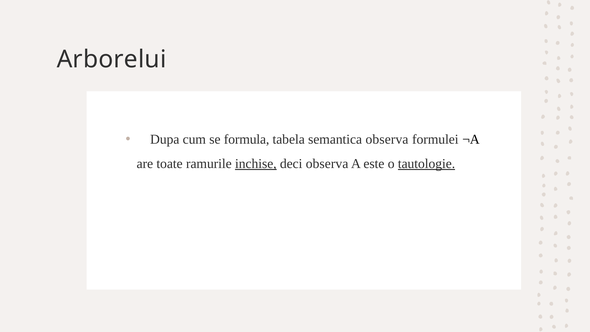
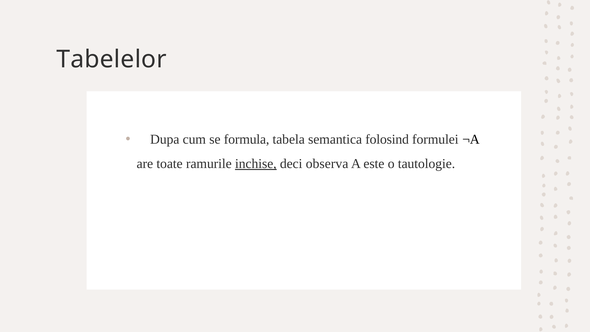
Arborelui: Arborelui -> Tabelelor
semantica observa: observa -> folosind
tautologie underline: present -> none
